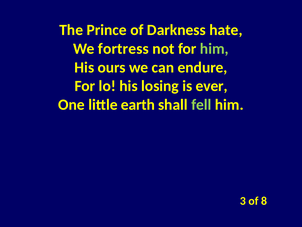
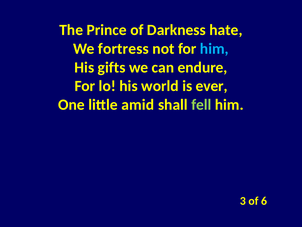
him at (214, 49) colour: light green -> light blue
ours: ours -> gifts
losing: losing -> world
earth: earth -> amid
8: 8 -> 6
